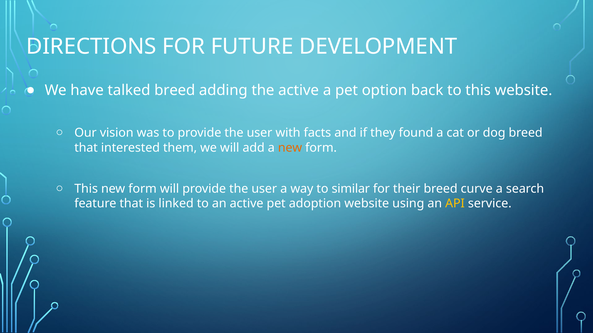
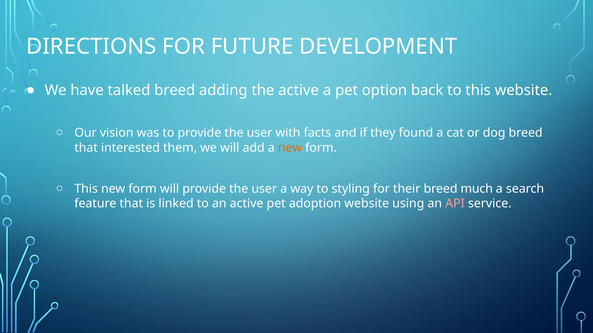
similar: similar -> styling
curve: curve -> much
API colour: yellow -> pink
